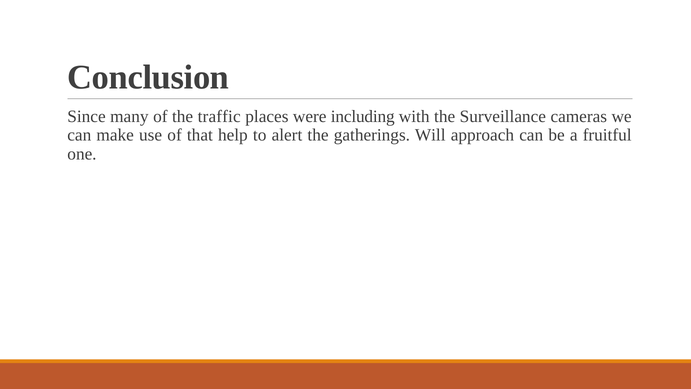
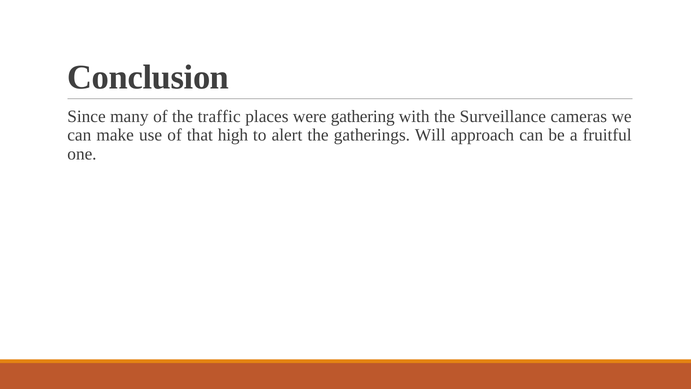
including: including -> gathering
help: help -> high
